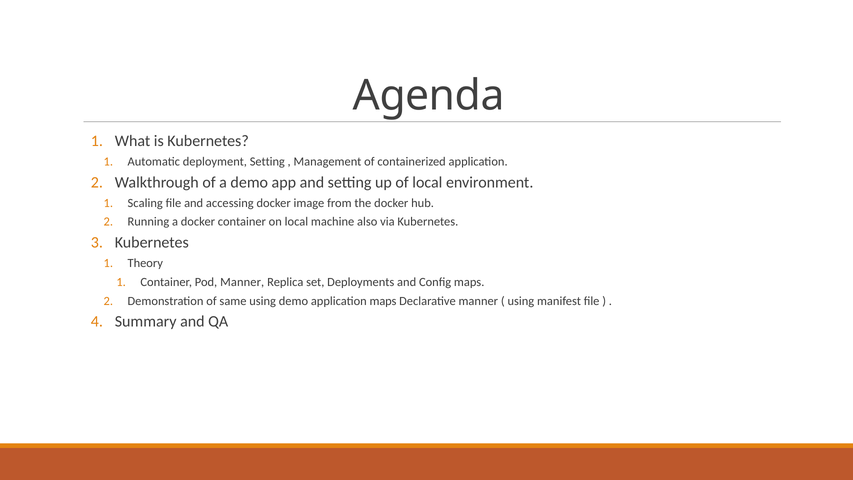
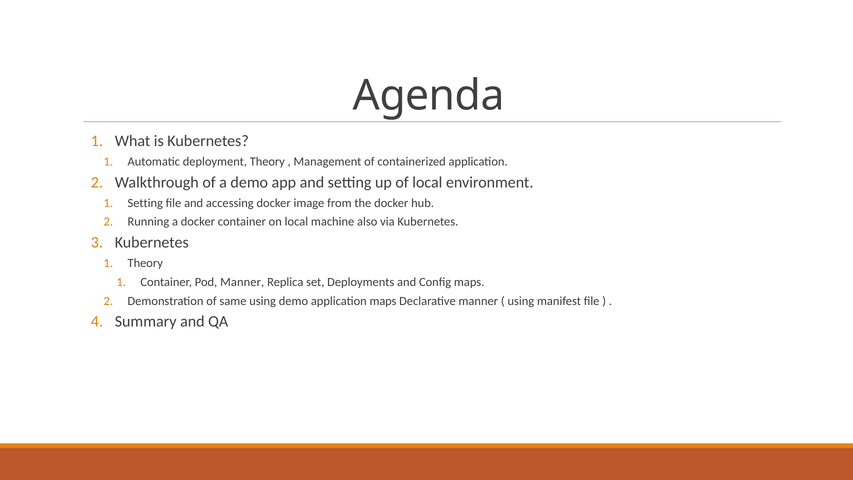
deployment Setting: Setting -> Theory
Scaling at (145, 203): Scaling -> Setting
